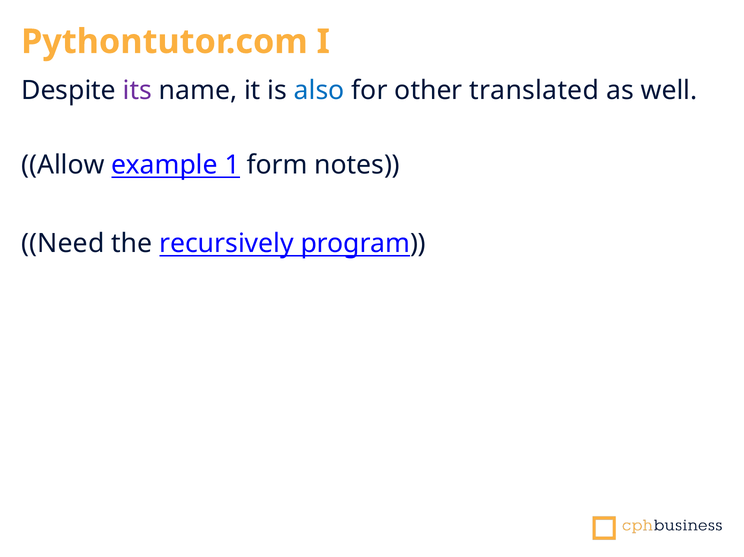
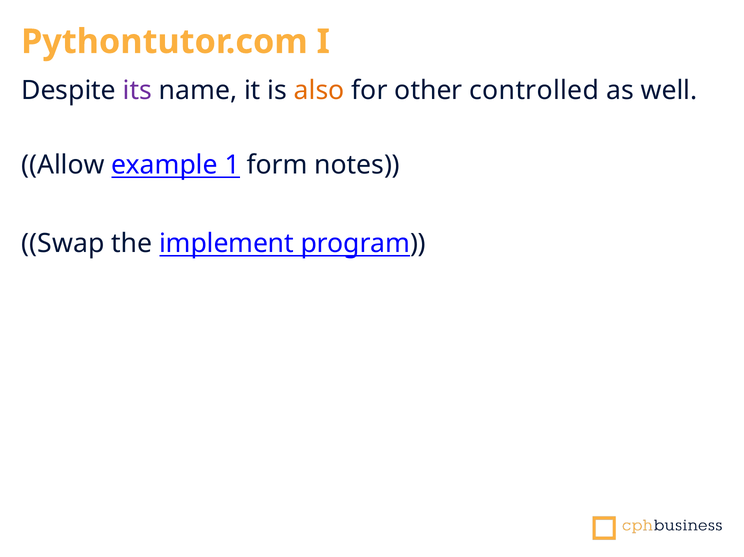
also colour: blue -> orange
translated: translated -> controlled
Need: Need -> Swap
recursively: recursively -> implement
